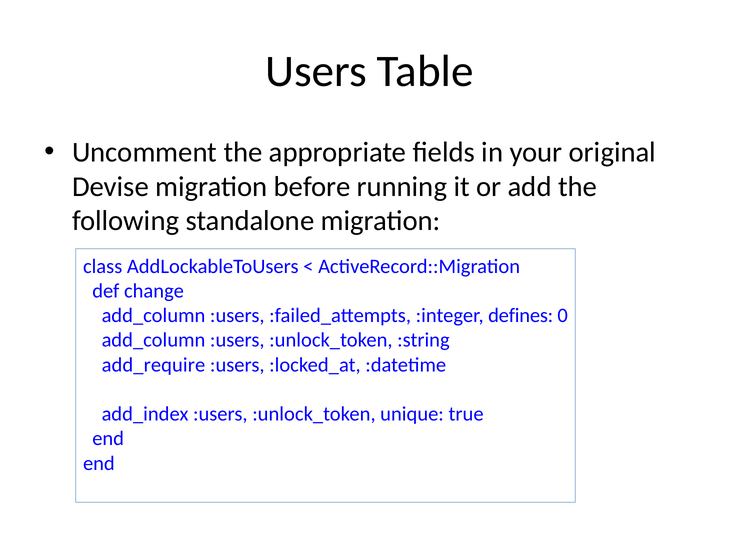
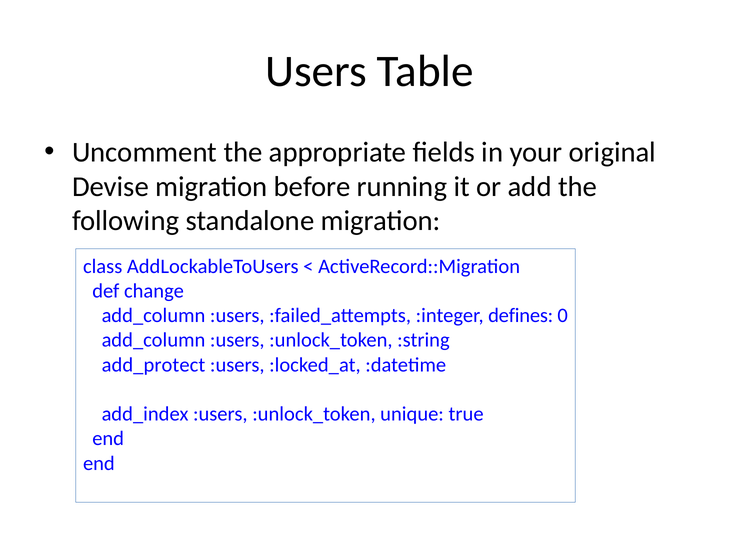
add_require: add_require -> add_protect
